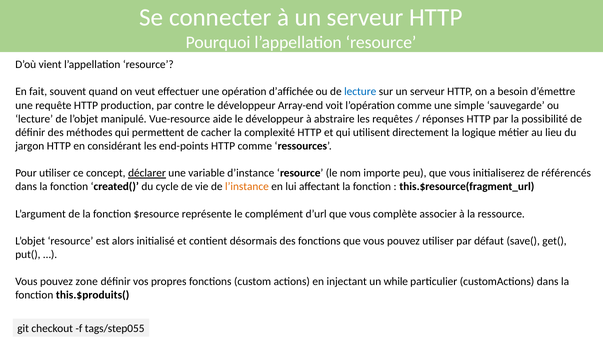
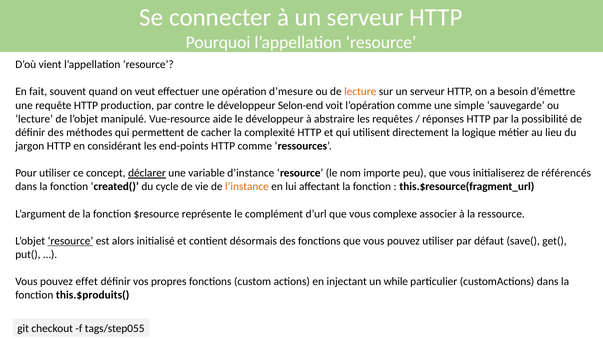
d’affichée: d’affichée -> d’mesure
lecture at (360, 92) colour: blue -> orange
Array-end: Array-end -> Selon-end
complète: complète -> complexe
resource at (70, 241) underline: none -> present
zone: zone -> effet
